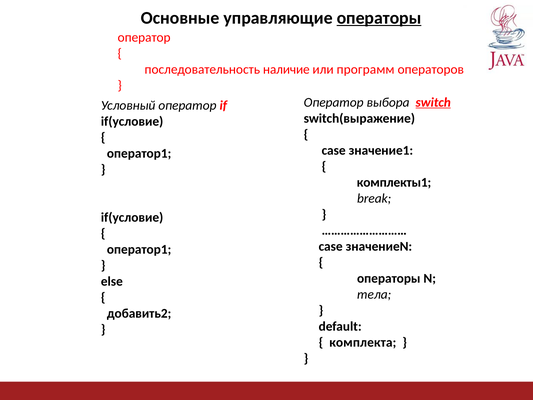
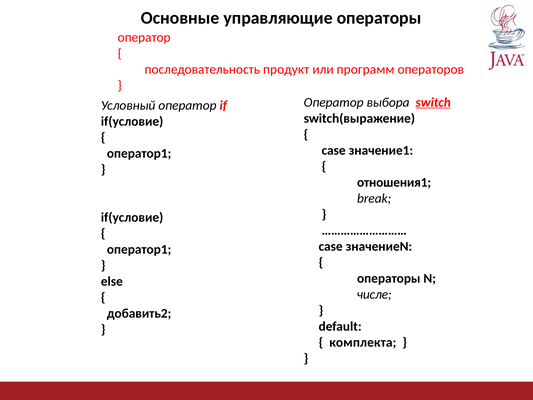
операторы at (379, 18) underline: present -> none
наличие: наличие -> продукт
комплекты1: комплекты1 -> отношения1
тела: тела -> числе
